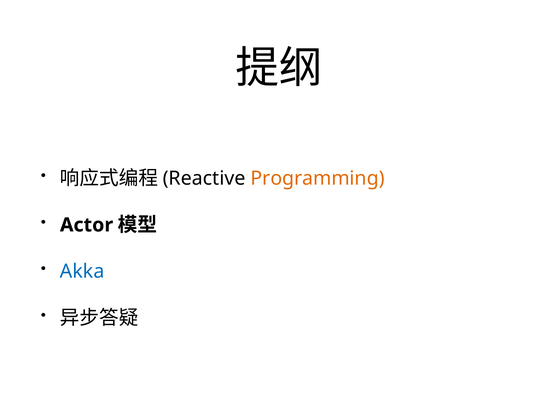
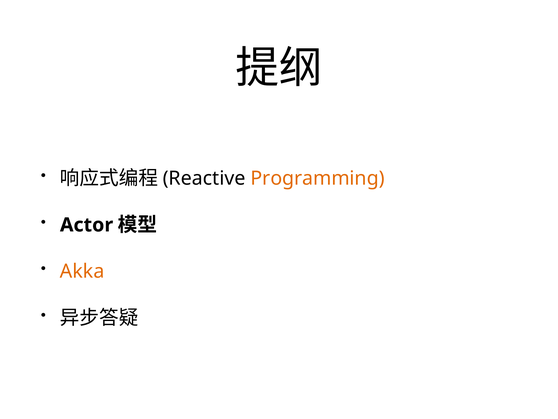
Akka colour: blue -> orange
